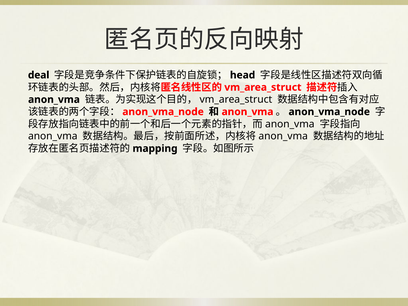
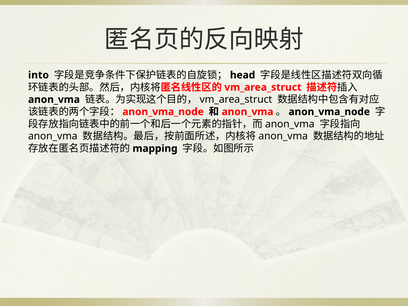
deal: deal -> into
